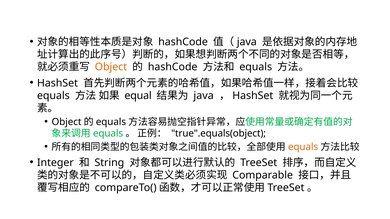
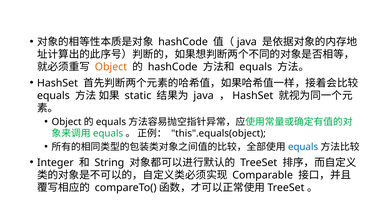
equal: equal -> static
true".equals(object: true".equals(object -> this".equals(object
equals at (303, 147) colour: orange -> blue
